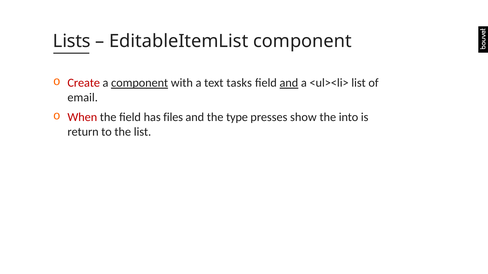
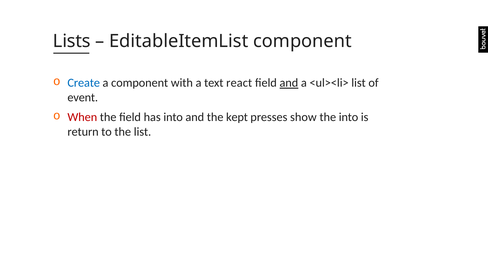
Create colour: red -> blue
component at (140, 83) underline: present -> none
tasks: tasks -> react
email: email -> event
has files: files -> into
type: type -> kept
